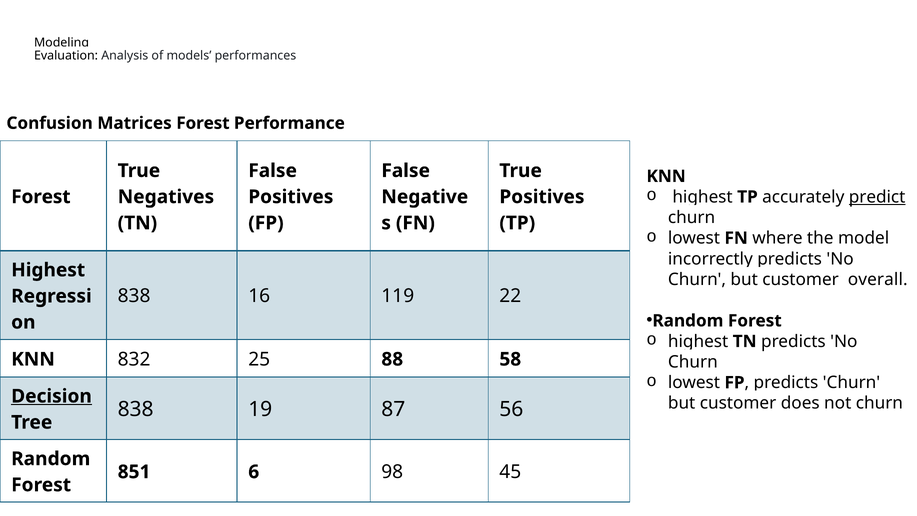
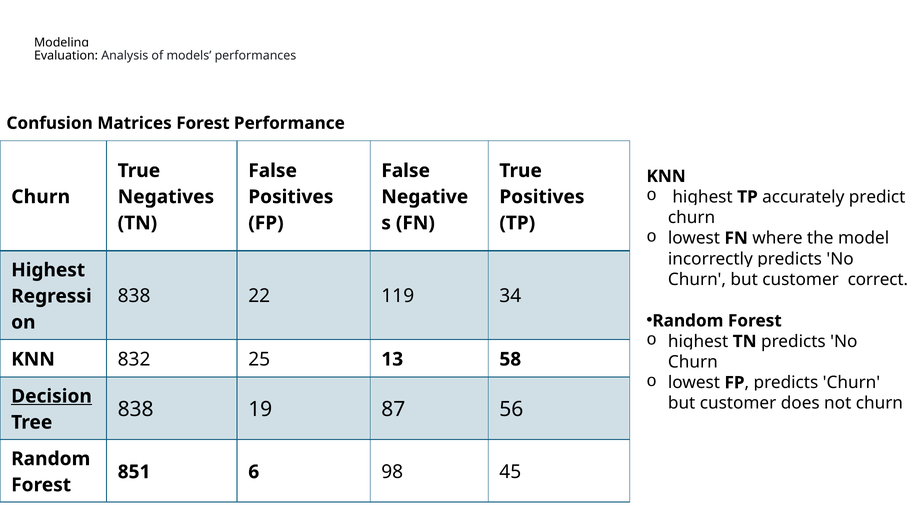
predict underline: present -> none
Forest at (41, 197): Forest -> Churn
overall: overall -> correct
16: 16 -> 22
22: 22 -> 34
88: 88 -> 13
